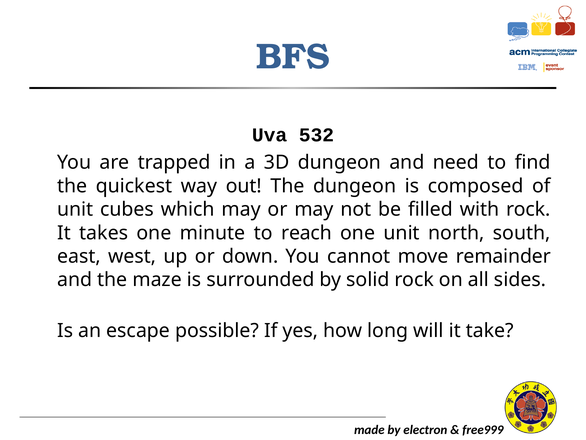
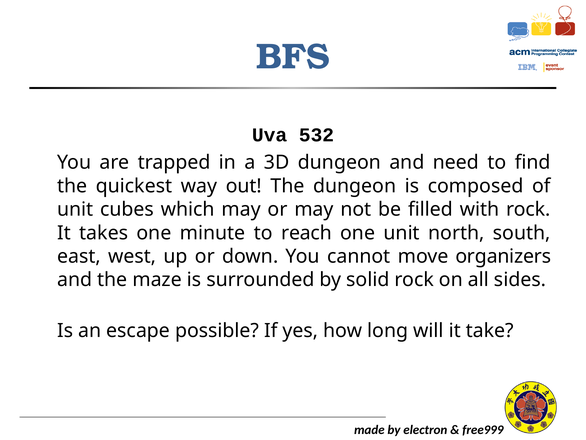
remainder: remainder -> organizers
